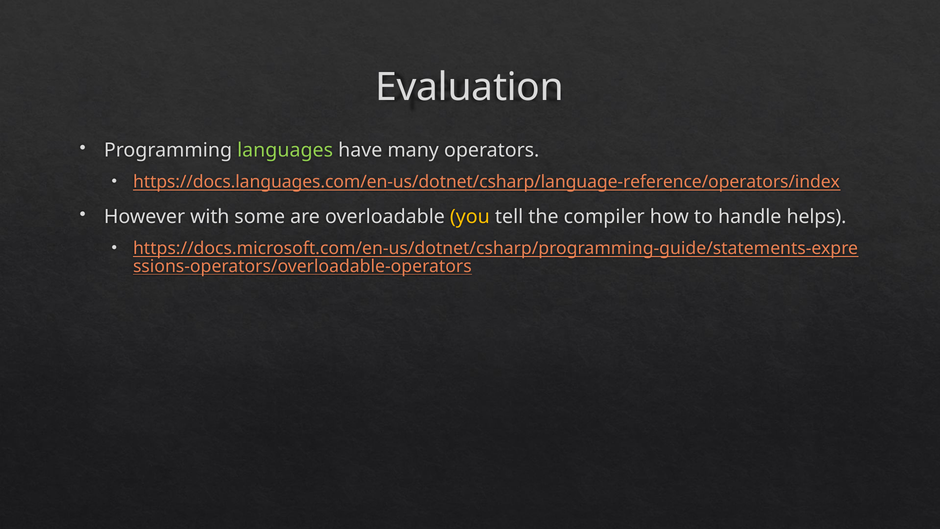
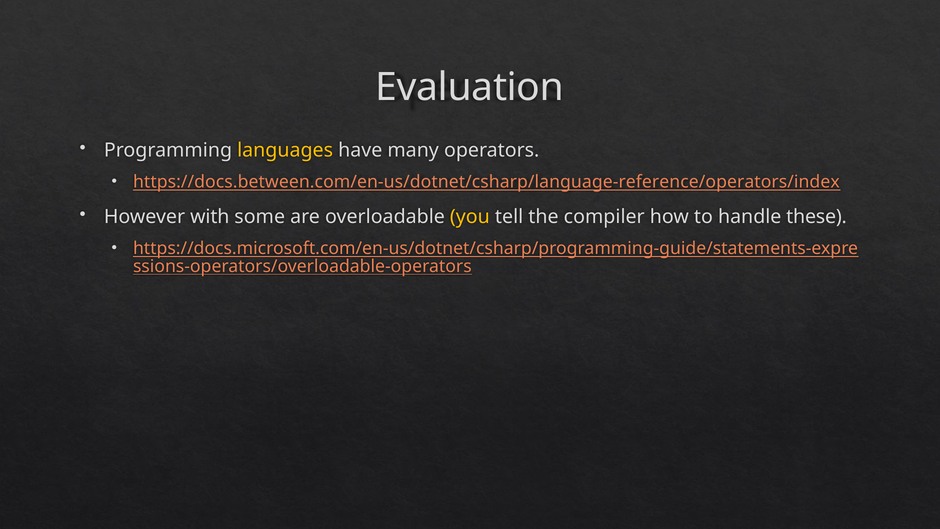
languages colour: light green -> yellow
https://docs.languages.com/en-us/dotnet/csharp/language-reference/operators/index: https://docs.languages.com/en-us/dotnet/csharp/language-reference/operators/index -> https://docs.between.com/en-us/dotnet/csharp/language-reference/operators/index
helps: helps -> these
